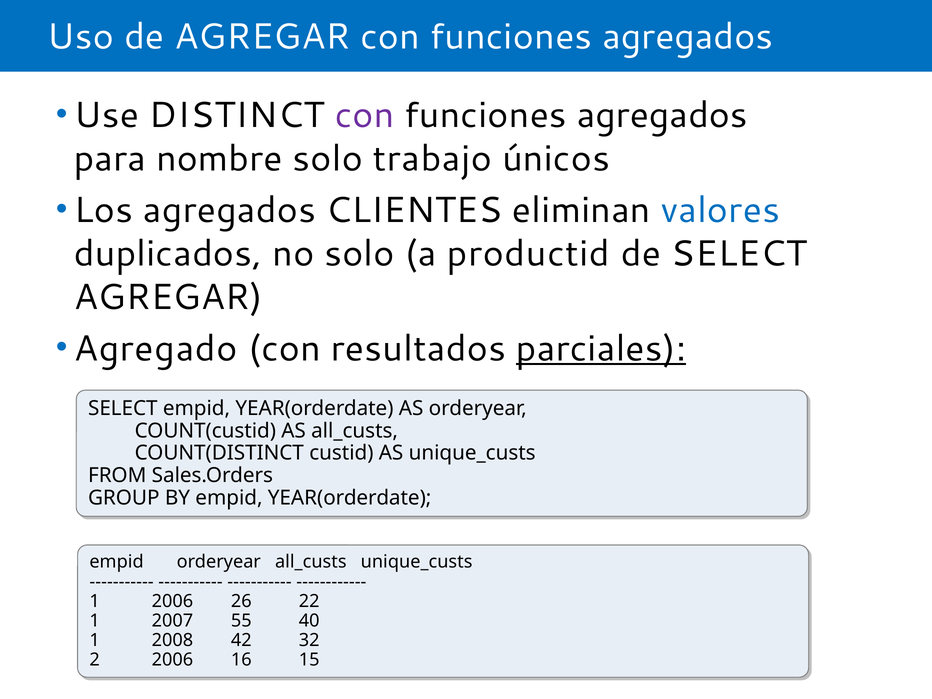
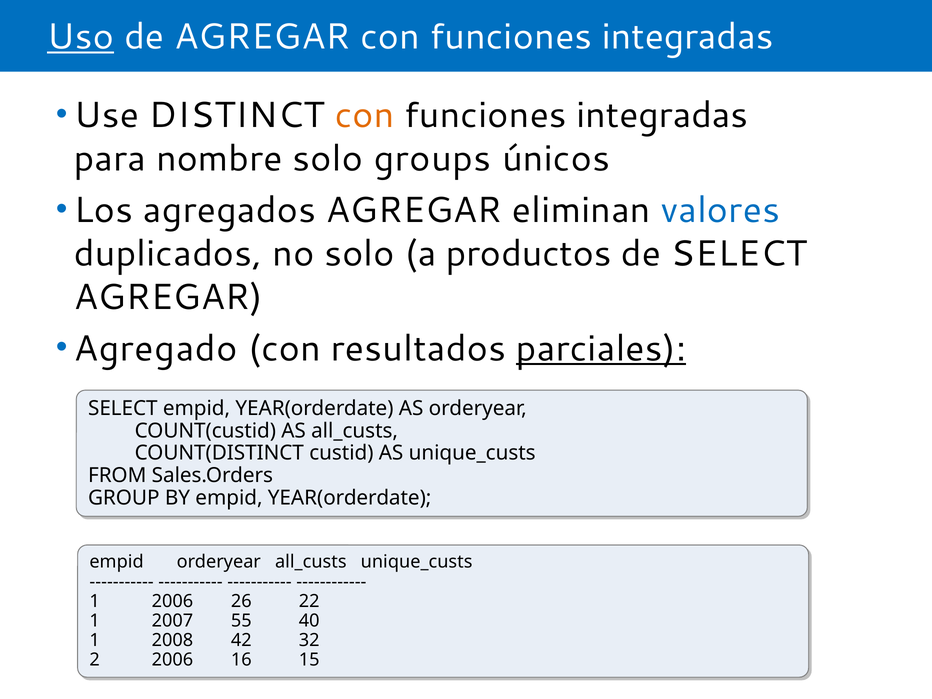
Uso underline: none -> present
agregados at (688, 37): agregados -> integradas
con at (365, 115) colour: purple -> orange
agregados at (662, 115): agregados -> integradas
trabajo: trabajo -> groups
agregados CLIENTES: CLIENTES -> AGREGAR
productid: productid -> productos
